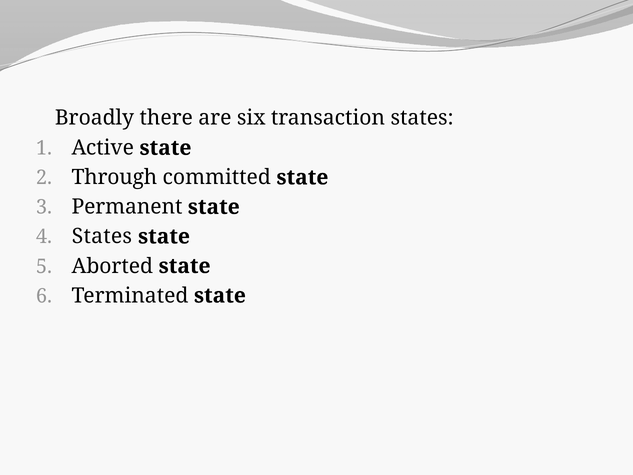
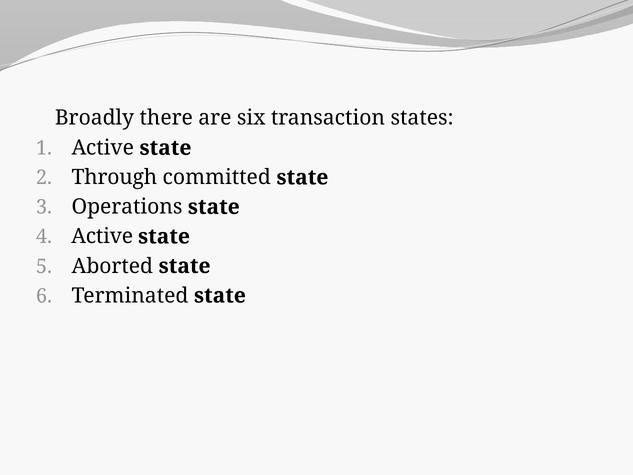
Permanent: Permanent -> Operations
States at (102, 236): States -> Active
